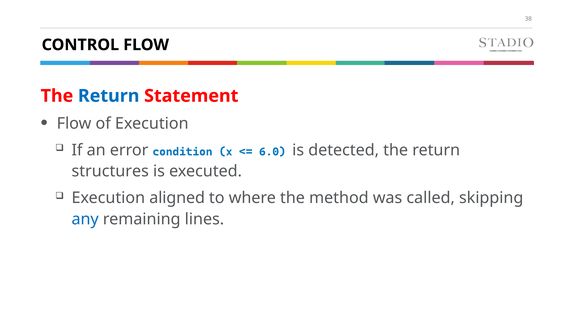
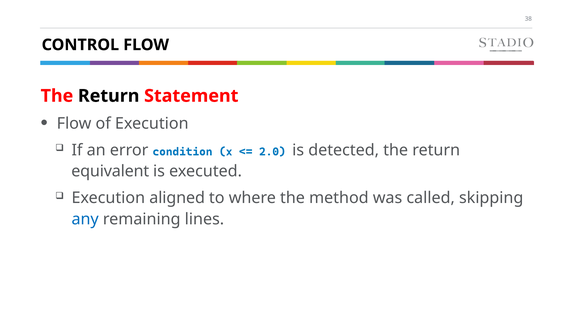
Return at (109, 96) colour: blue -> black
6.0: 6.0 -> 2.0
structures: structures -> equivalent
